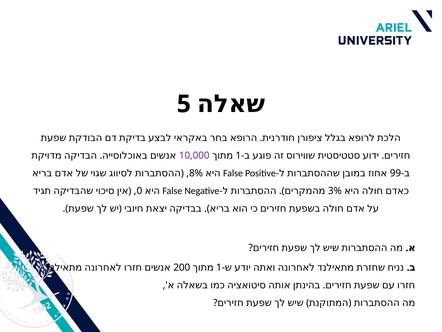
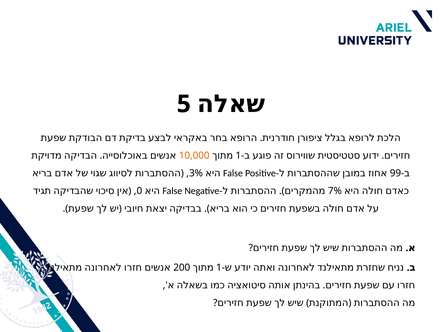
10,000 colour: purple -> orange
8%: 8% -> 3%
3%: 3% -> 7%
